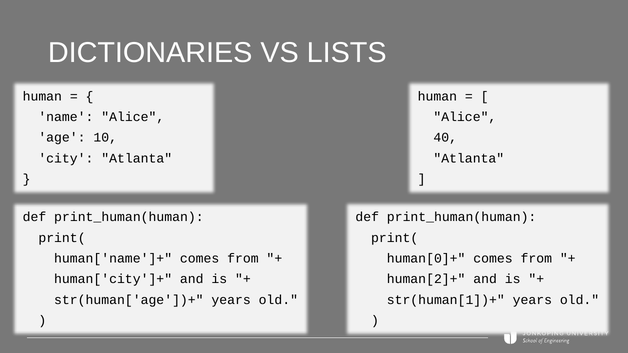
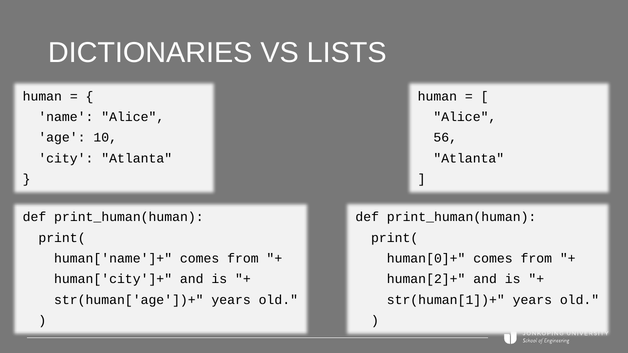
40: 40 -> 56
